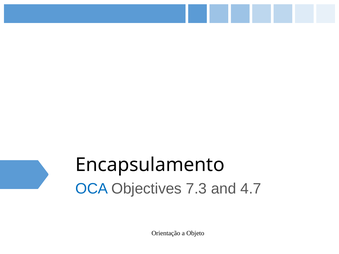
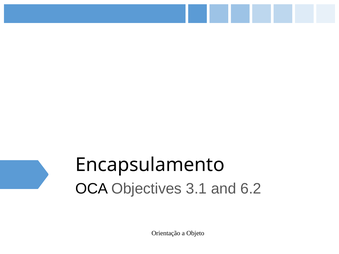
OCA colour: blue -> black
7.3: 7.3 -> 3.1
4.7: 4.7 -> 6.2
